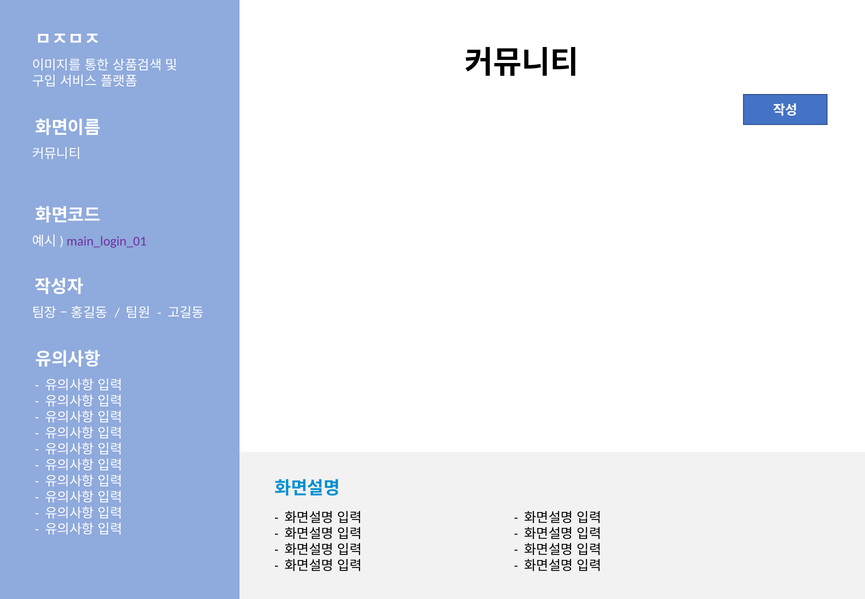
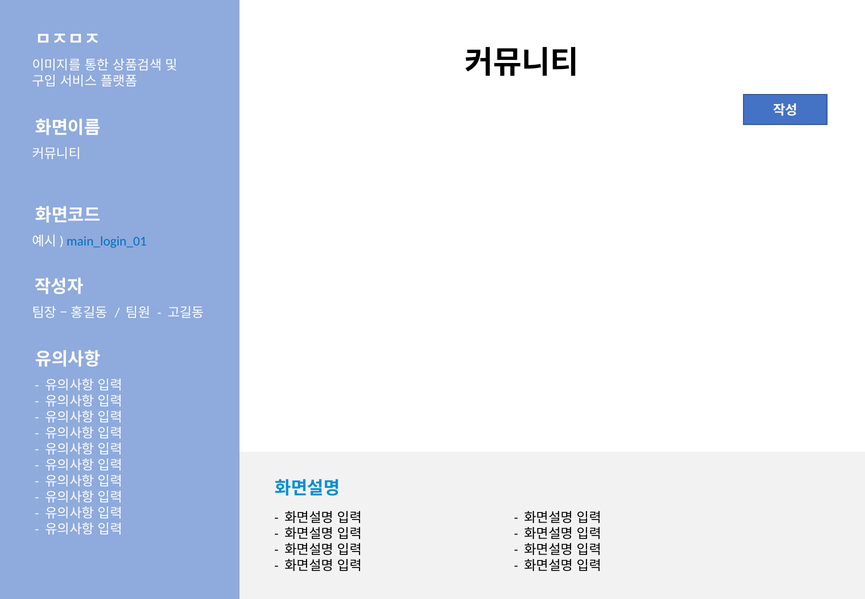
main_login_01 colour: purple -> blue
